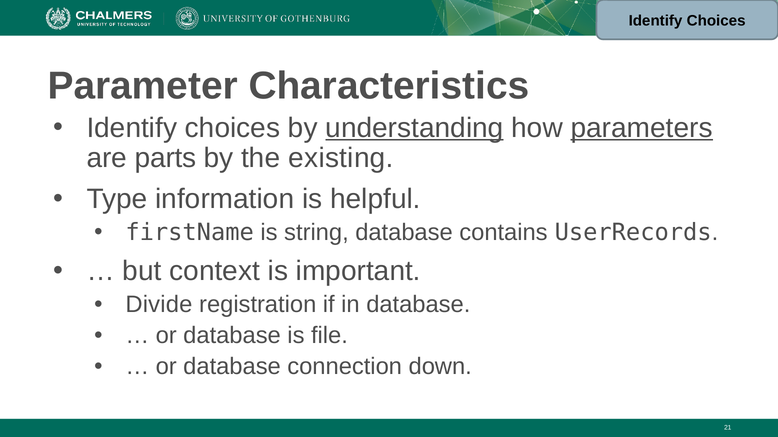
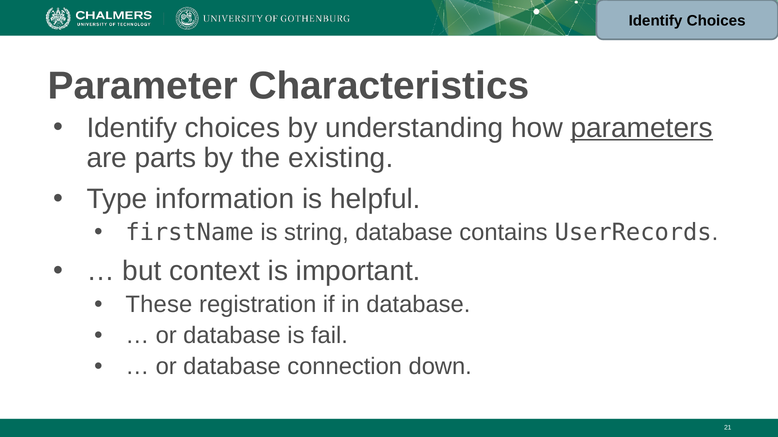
understanding underline: present -> none
Divide: Divide -> These
file: file -> fail
